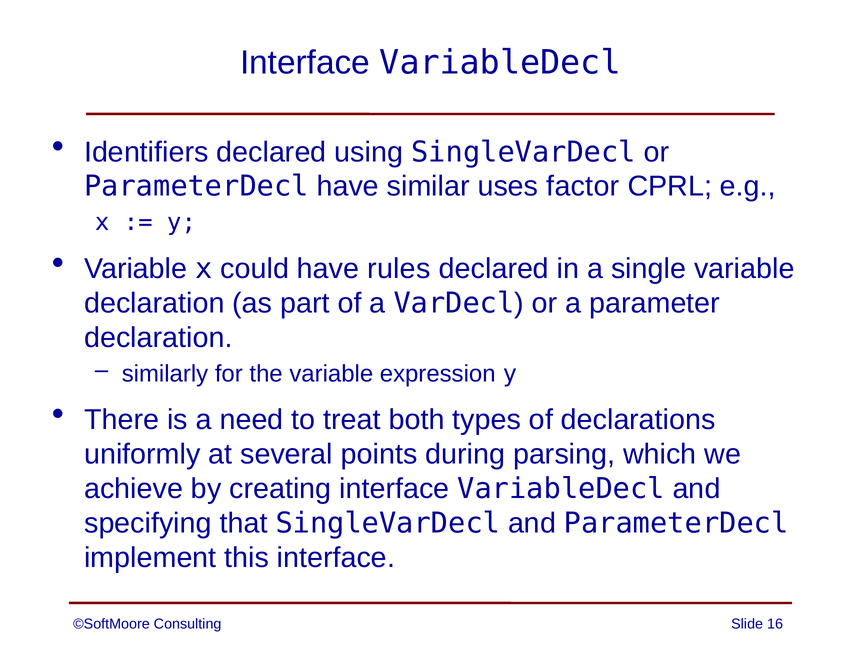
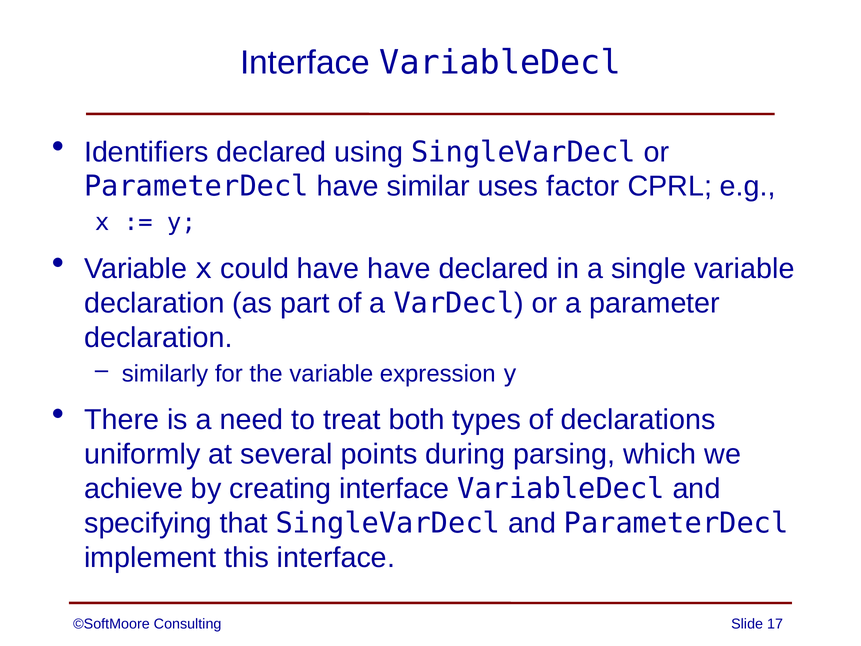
have rules: rules -> have
16: 16 -> 17
